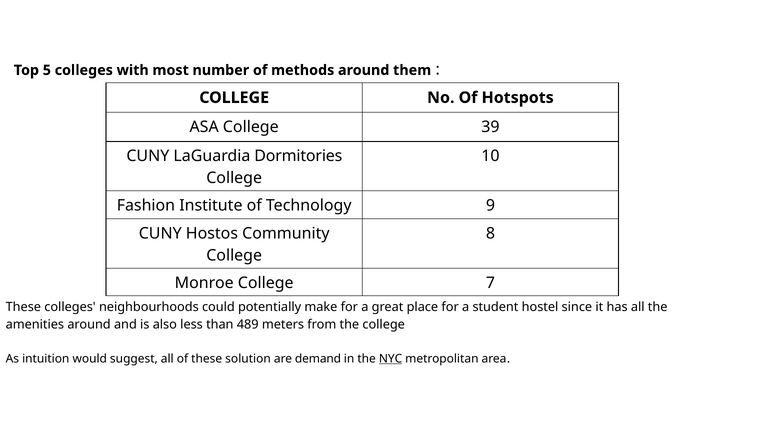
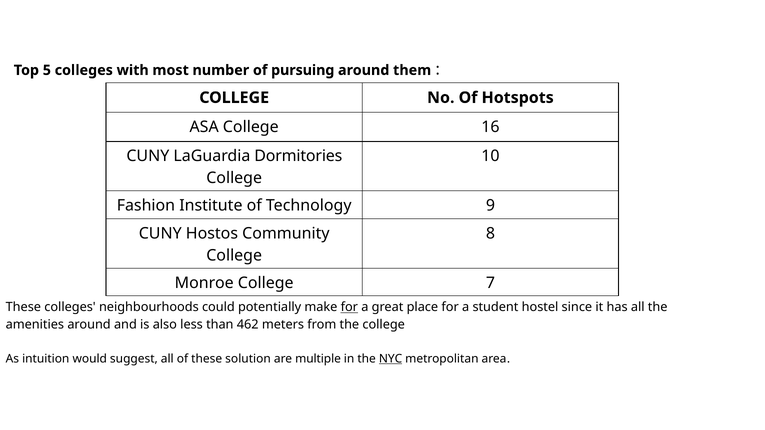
methods: methods -> pursuing
39: 39 -> 16
for at (349, 307) underline: none -> present
489: 489 -> 462
demand: demand -> multiple
